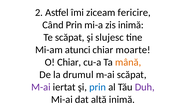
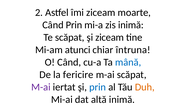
fericire: fericire -> moarte
şi slujesc: slujesc -> ziceam
moarte: moarte -> întruna
O Chiar: Chiar -> Când
mână colour: orange -> blue
drumul: drumul -> fericire
Duh colour: purple -> orange
